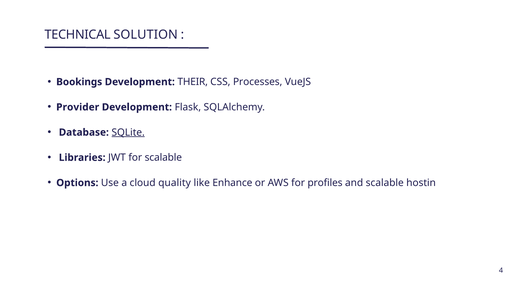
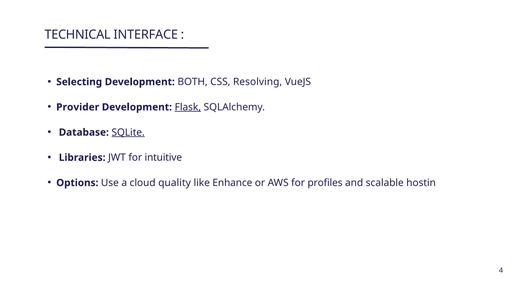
SOLUTION: SOLUTION -> INTERFACE
Bookings: Bookings -> Selecting
THEIR: THEIR -> BOTH
Processes: Processes -> Resolving
Flask underline: none -> present
for scalable: scalable -> intuitive
